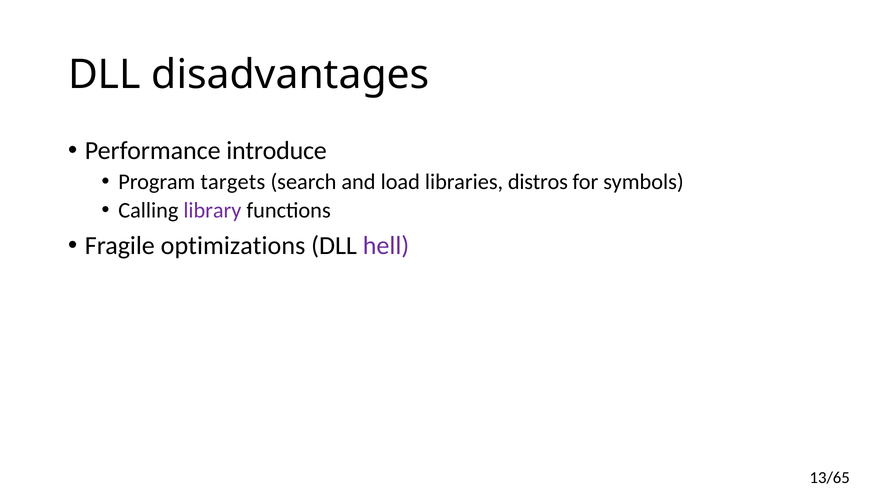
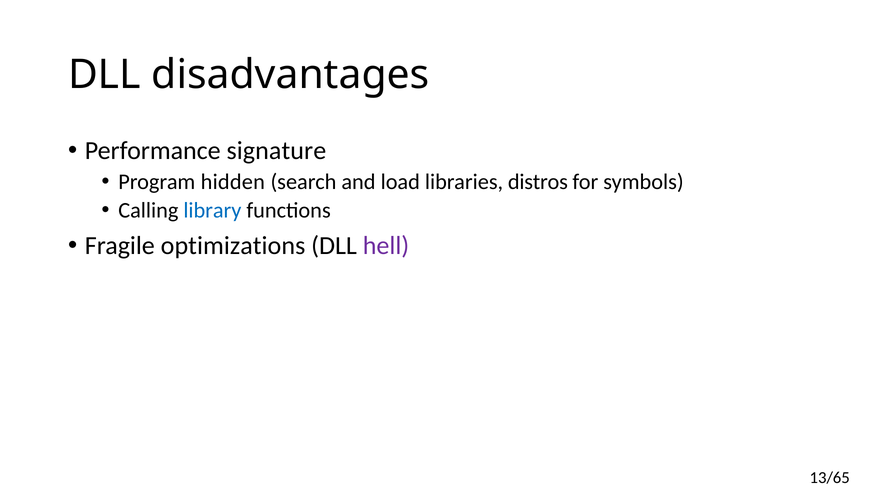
introduce: introduce -> signature
targets: targets -> hidden
library colour: purple -> blue
